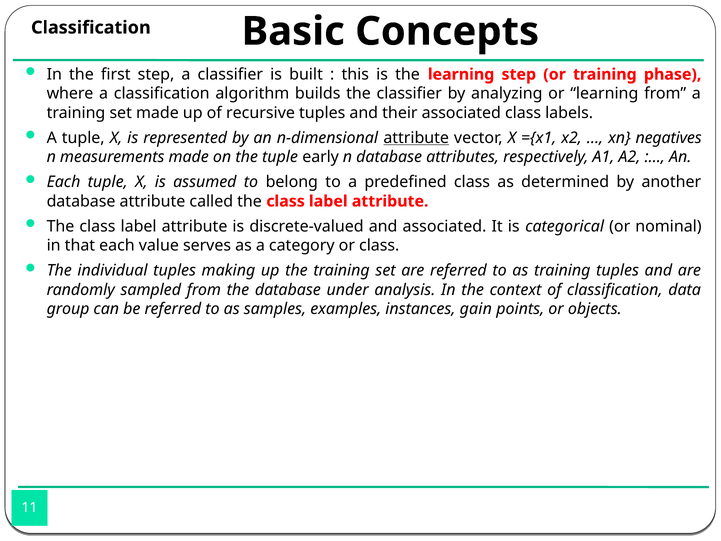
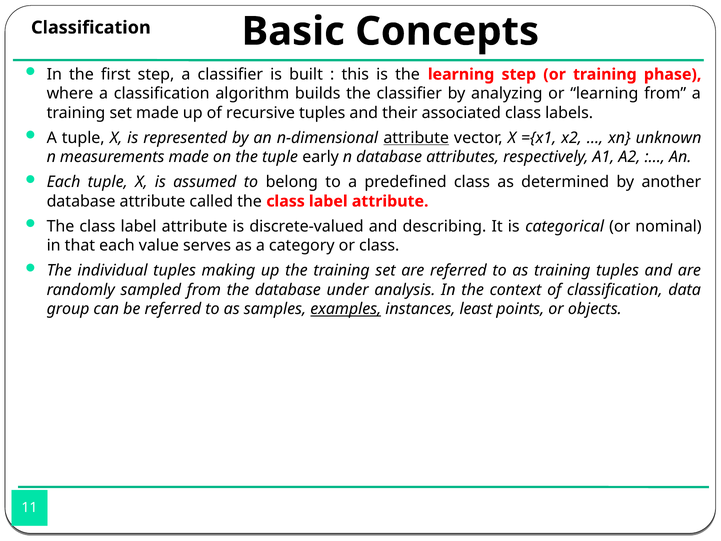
negatives: negatives -> unknown
and associated: associated -> describing
examples underline: none -> present
gain: gain -> least
